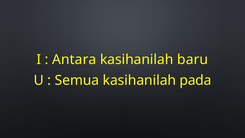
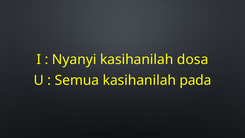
Antara: Antara -> Nyanyi
baru: baru -> dosa
